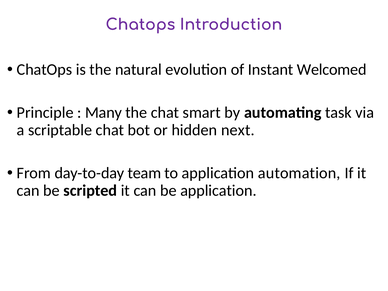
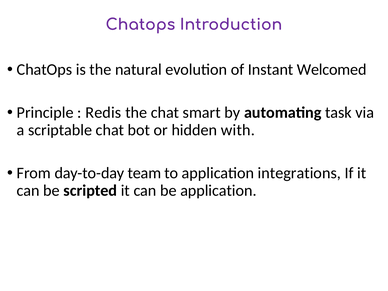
Many: Many -> Redis
next: next -> with
automation: automation -> integrations
